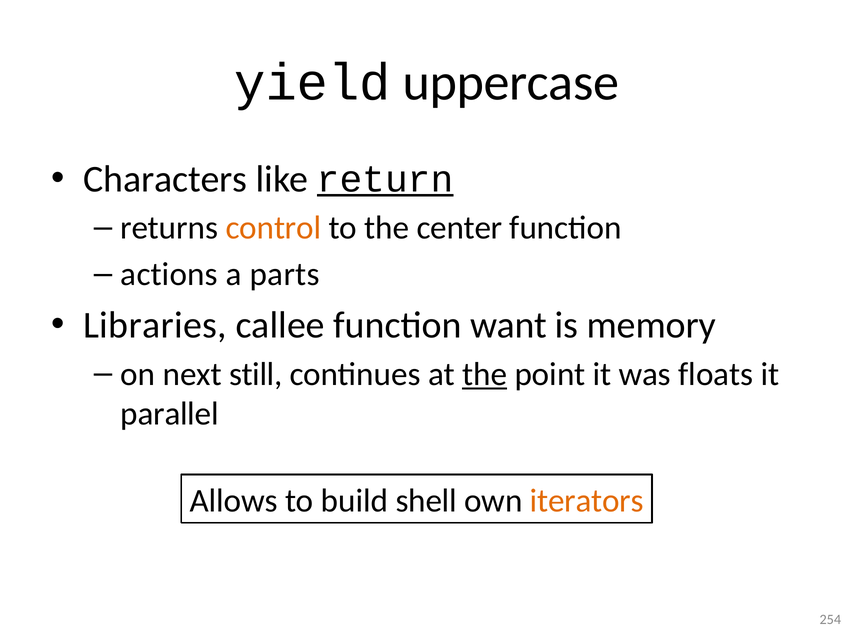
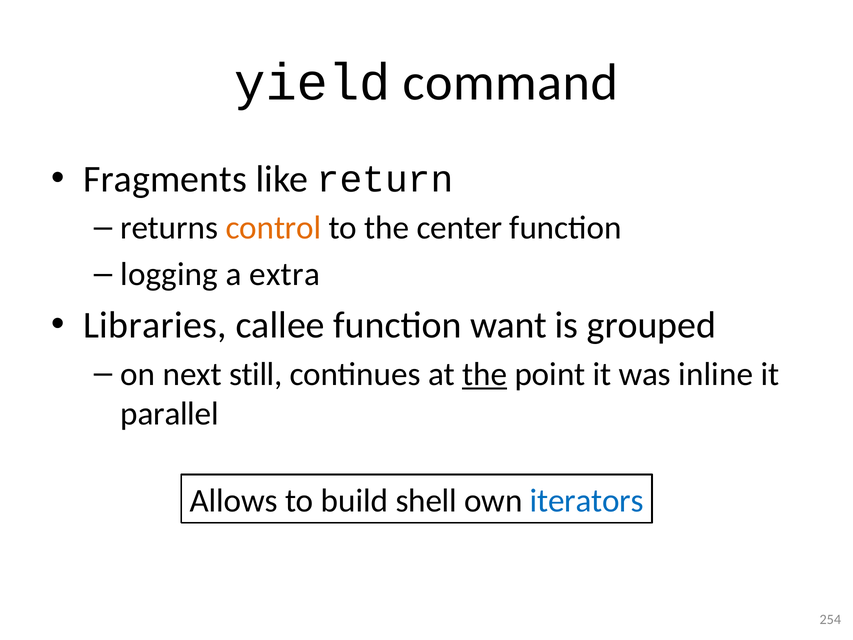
uppercase: uppercase -> command
Characters: Characters -> Fragments
return underline: present -> none
actions: actions -> logging
parts: parts -> extra
memory: memory -> grouped
floats: floats -> inline
iterators colour: orange -> blue
